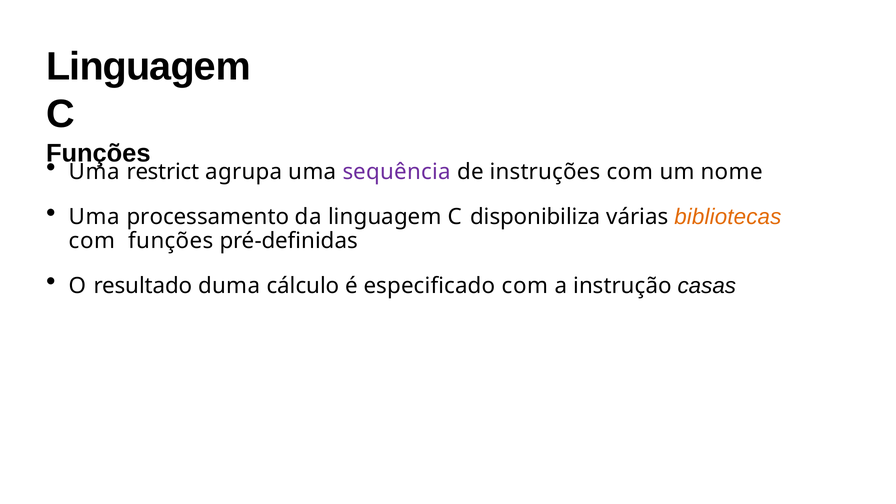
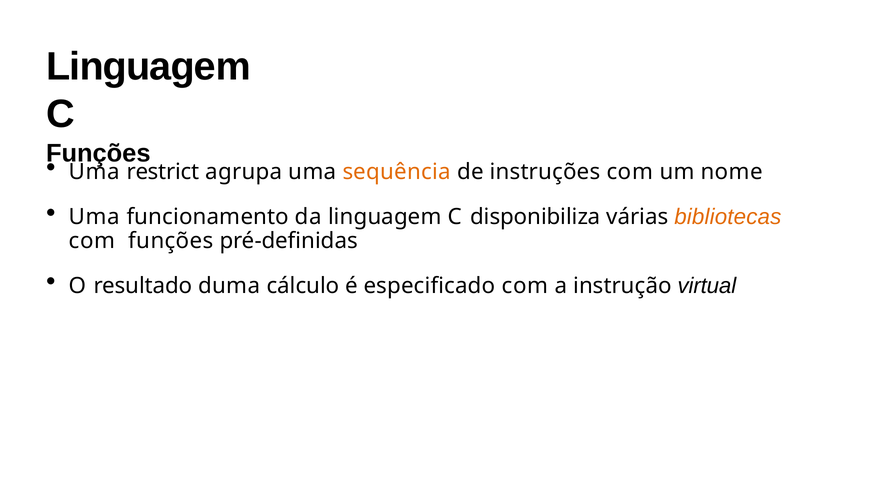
sequência colour: purple -> orange
processamento: processamento -> funcionamento
casas: casas -> virtual
